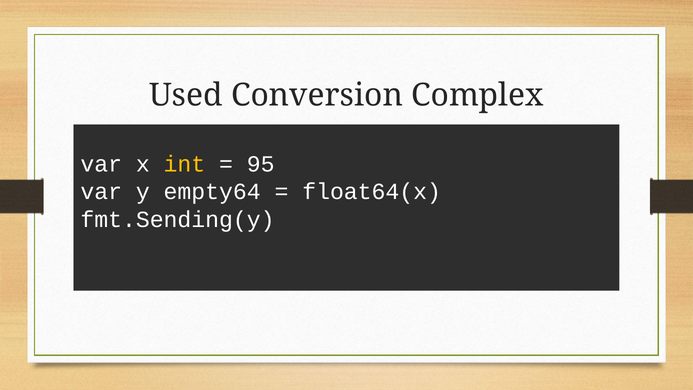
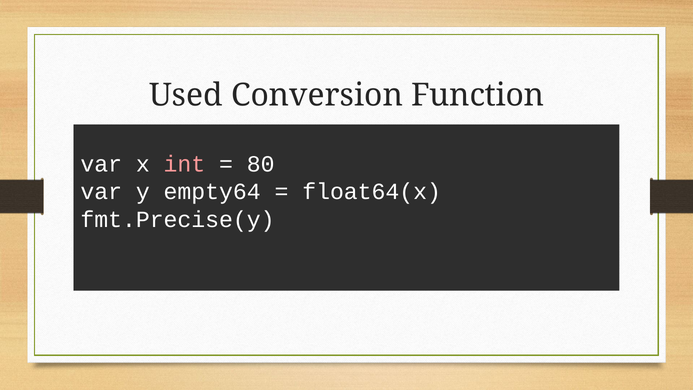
Complex: Complex -> Function
int colour: yellow -> pink
95: 95 -> 80
fmt.Sending(y: fmt.Sending(y -> fmt.Precise(y
